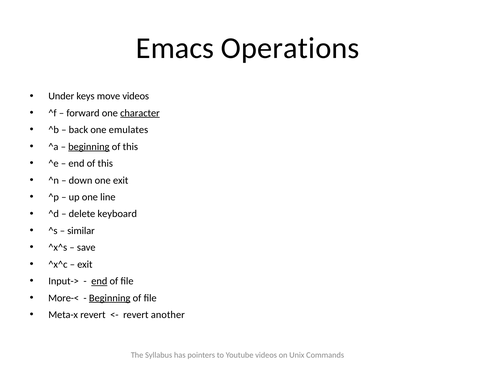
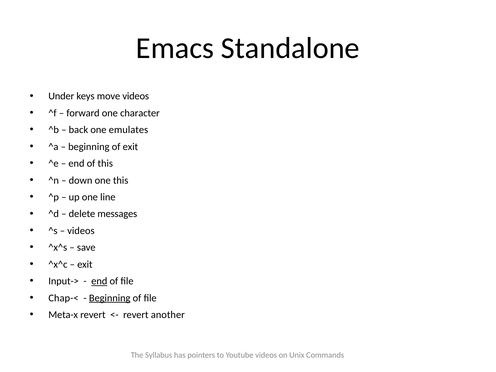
Operations: Operations -> Standalone
character underline: present -> none
beginning at (89, 147) underline: present -> none
this at (130, 147): this -> exit
one exit: exit -> this
keyboard: keyboard -> messages
similar at (81, 231): similar -> videos
More-<: More-< -> Chap-<
